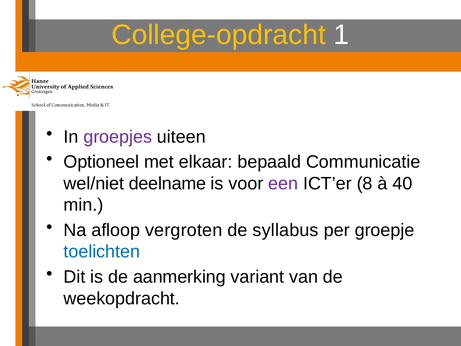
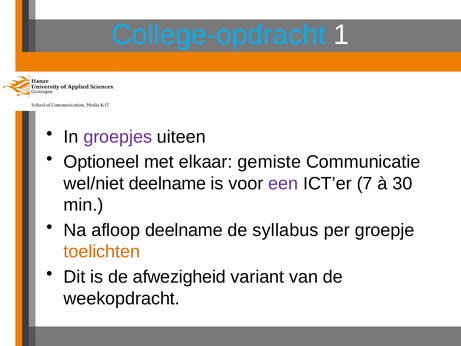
College-opdracht colour: yellow -> light blue
bepaald: bepaald -> gemiste
8: 8 -> 7
40: 40 -> 30
afloop vergroten: vergroten -> deelname
toelichten colour: blue -> orange
aanmerking: aanmerking -> afwezigheid
